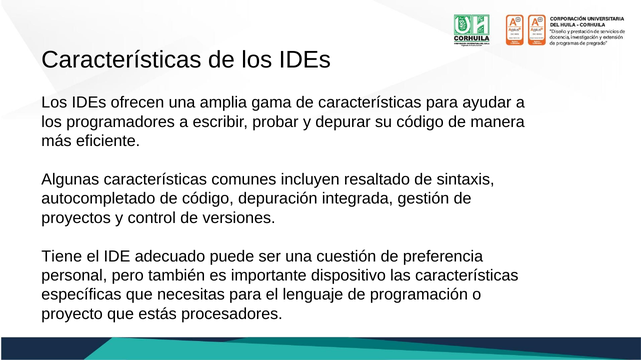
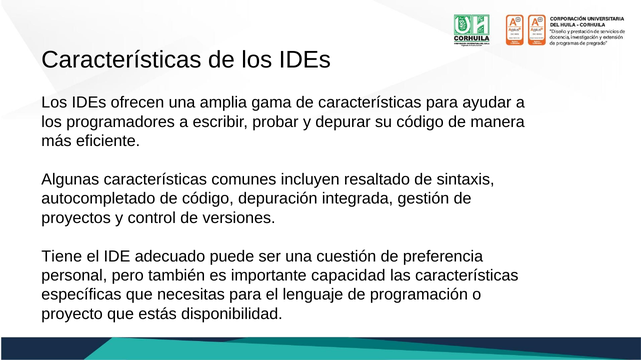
dispositivo: dispositivo -> capacidad
procesadores: procesadores -> disponibilidad
